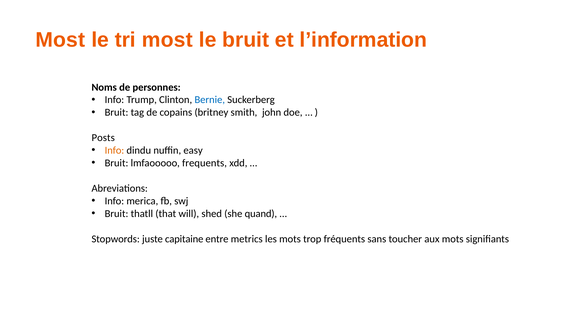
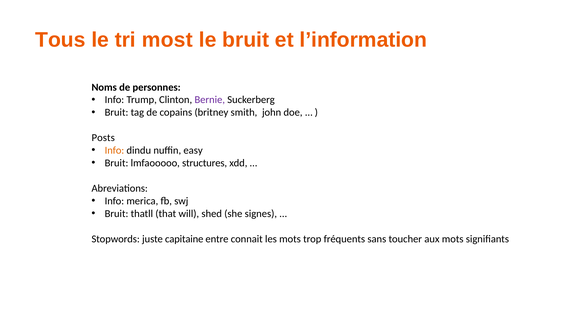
Most at (60, 40): Most -> Tous
Bernie colour: blue -> purple
frequents: frequents -> structures
quand: quand -> signes
metrics: metrics -> connait
